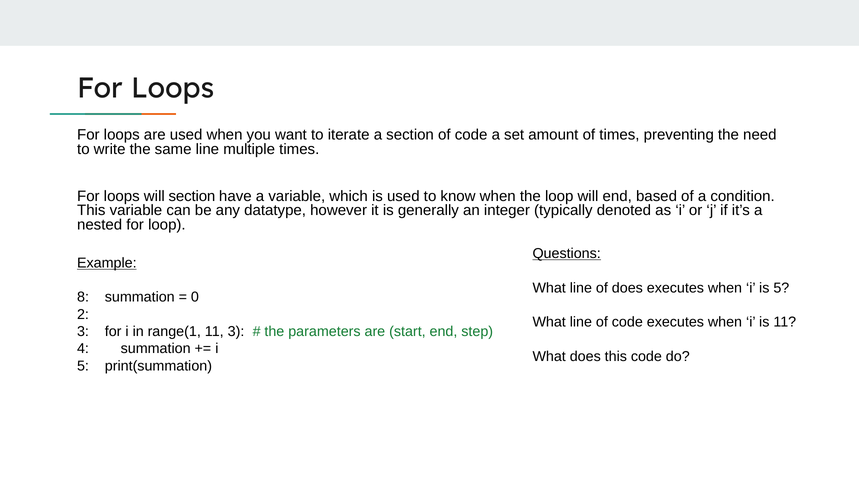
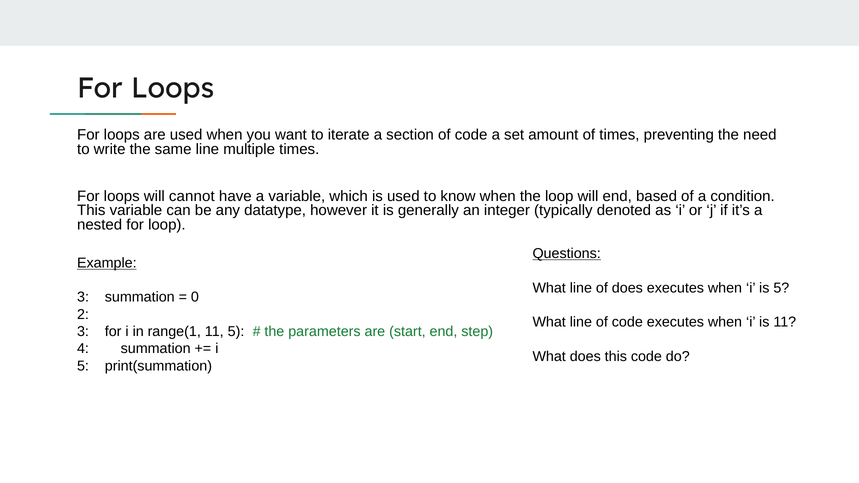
will section: section -> cannot
8 at (83, 297): 8 -> 3
11 3: 3 -> 5
